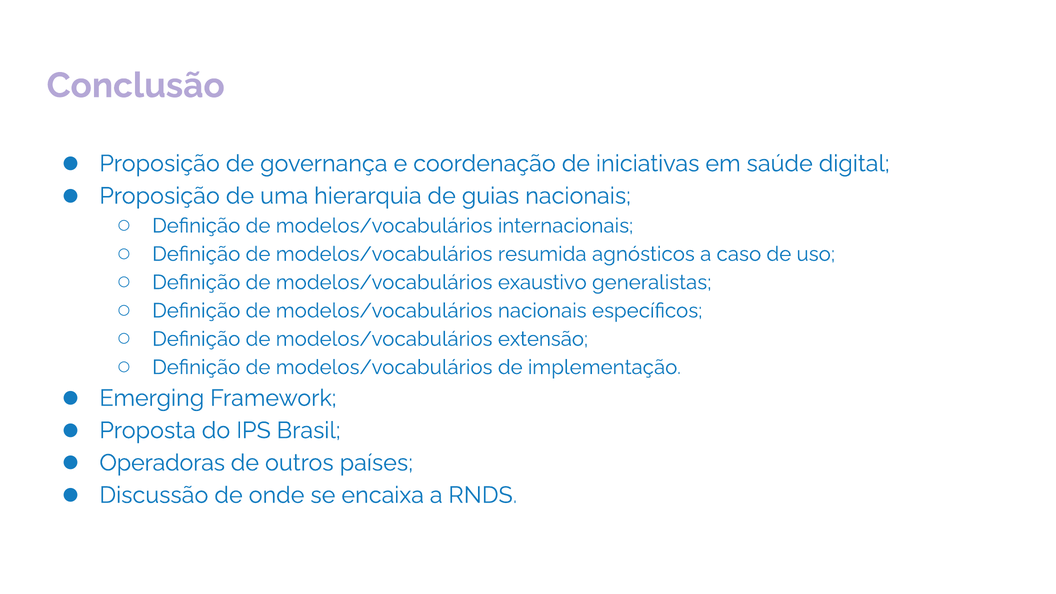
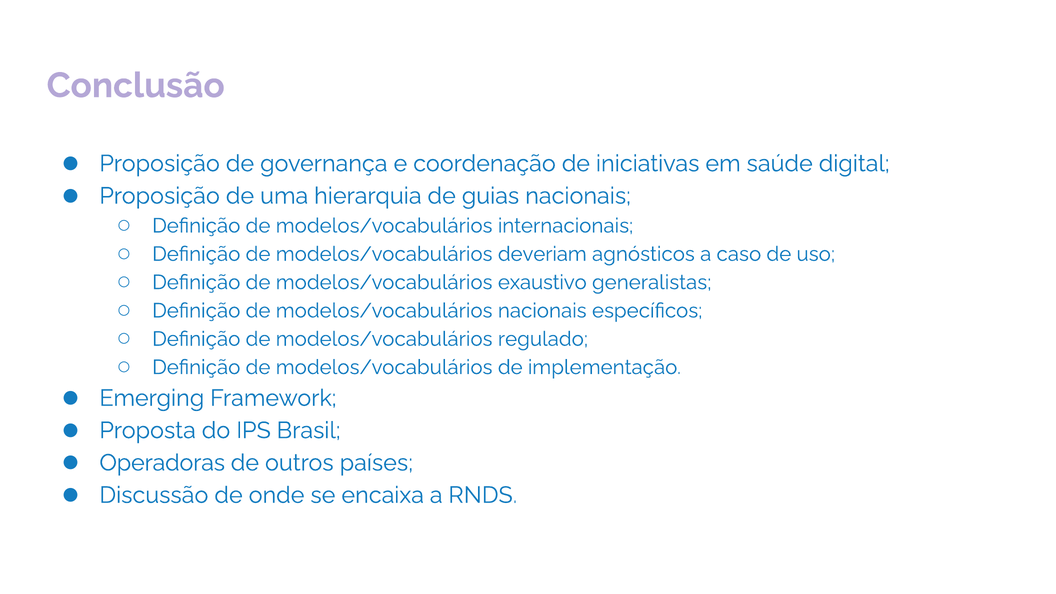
resumida: resumida -> deveriam
extensão: extensão -> regulado
